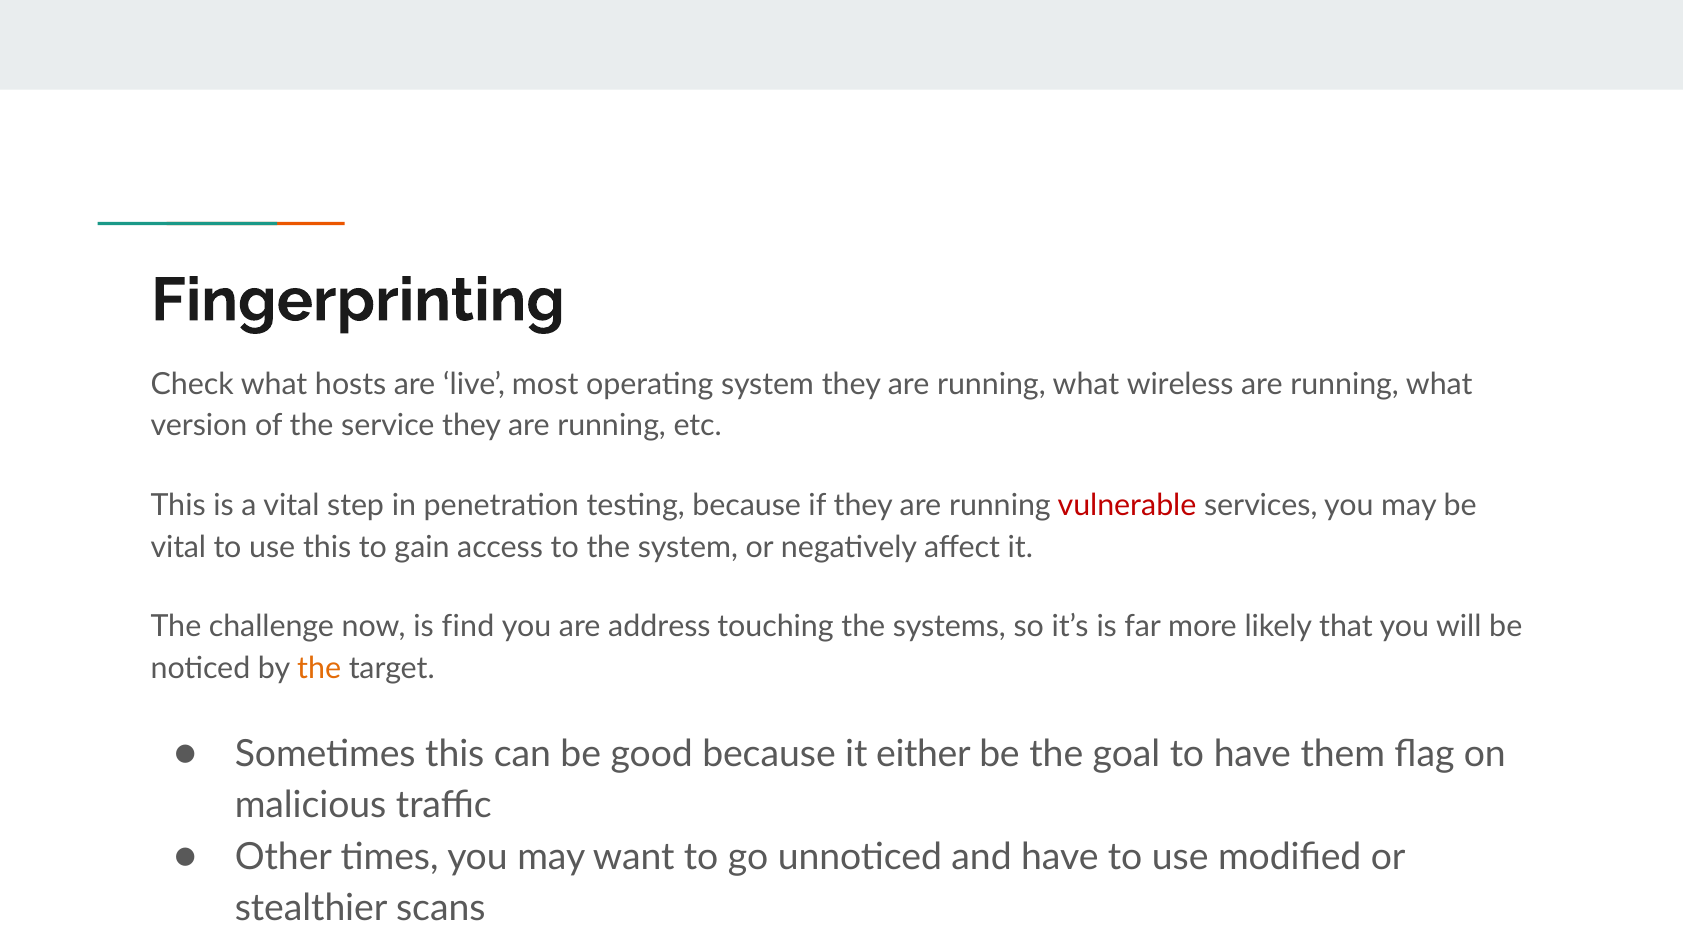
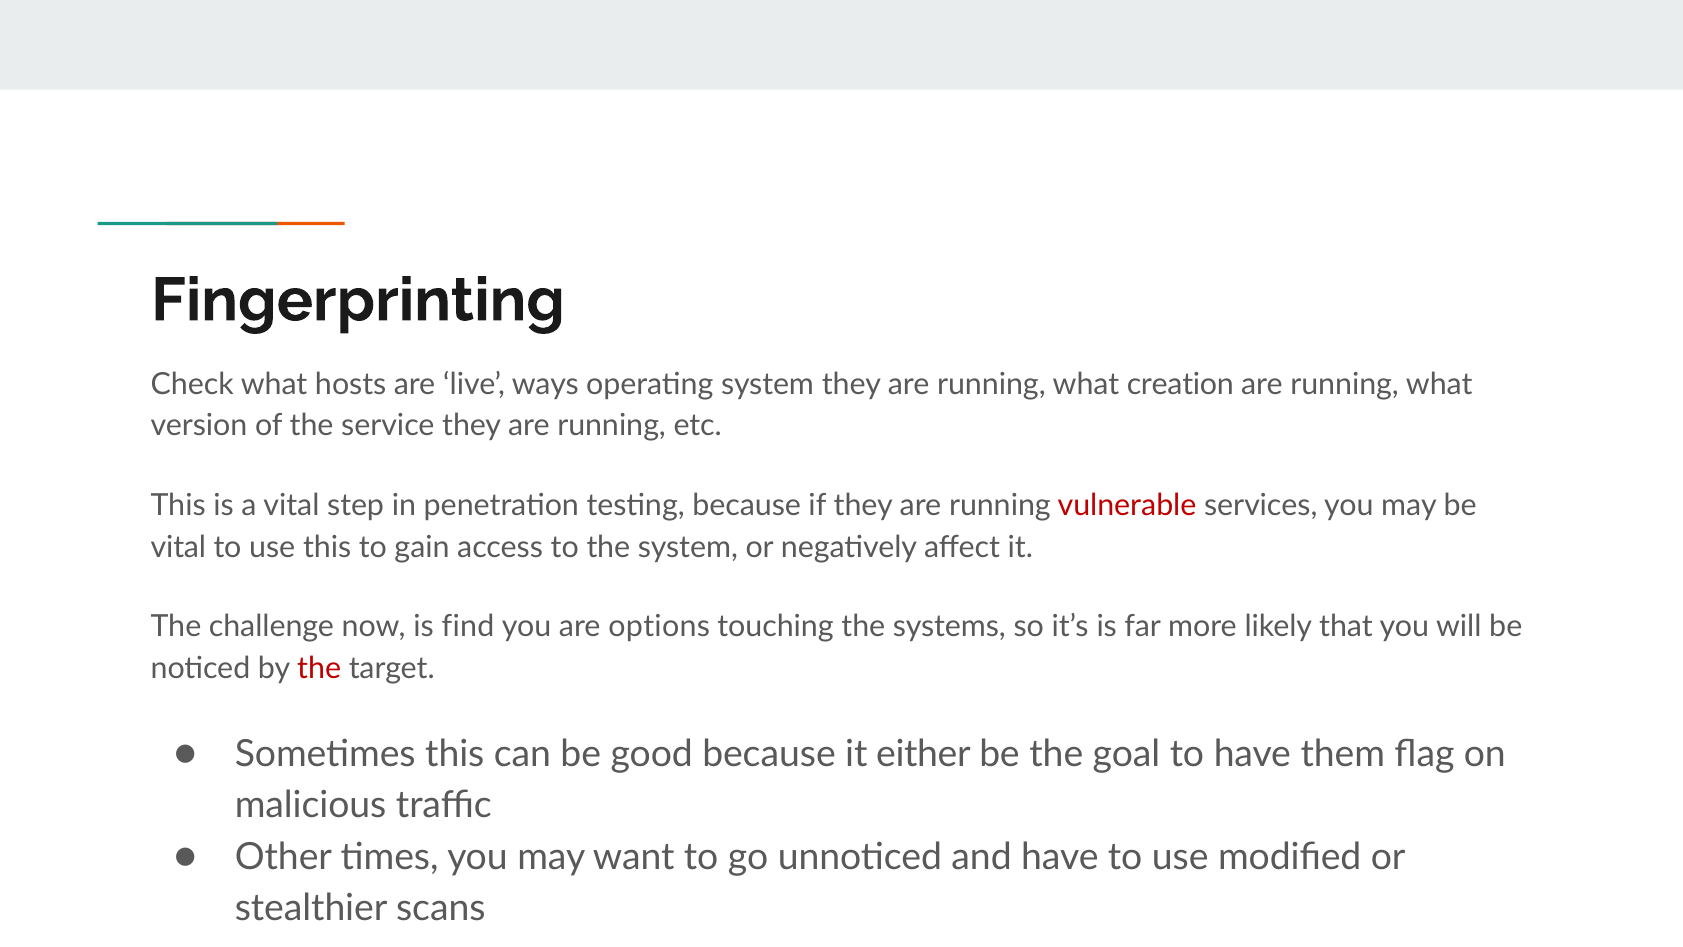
most: most -> ways
wireless: wireless -> creation
address: address -> options
the at (319, 668) colour: orange -> red
